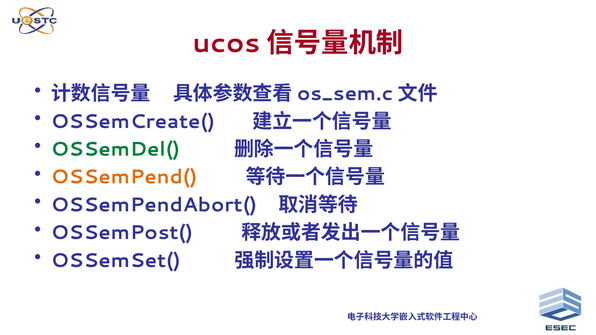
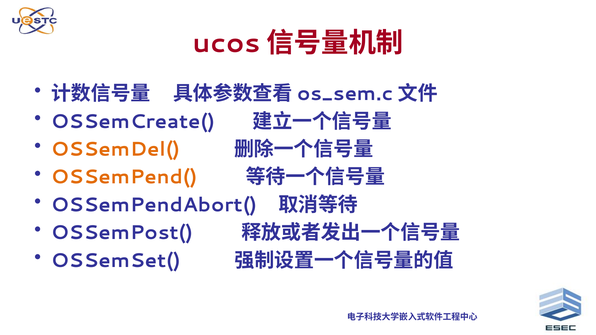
OSSemDel( colour: green -> orange
